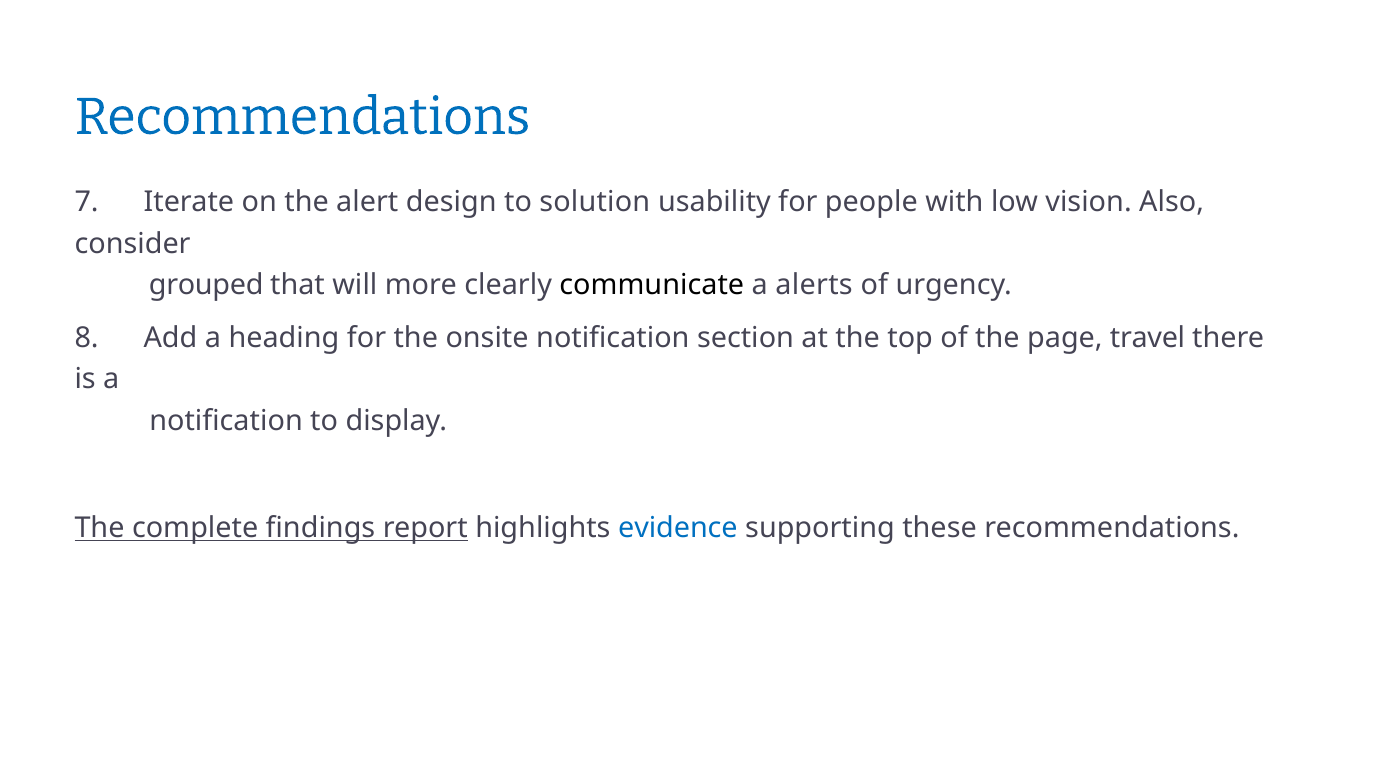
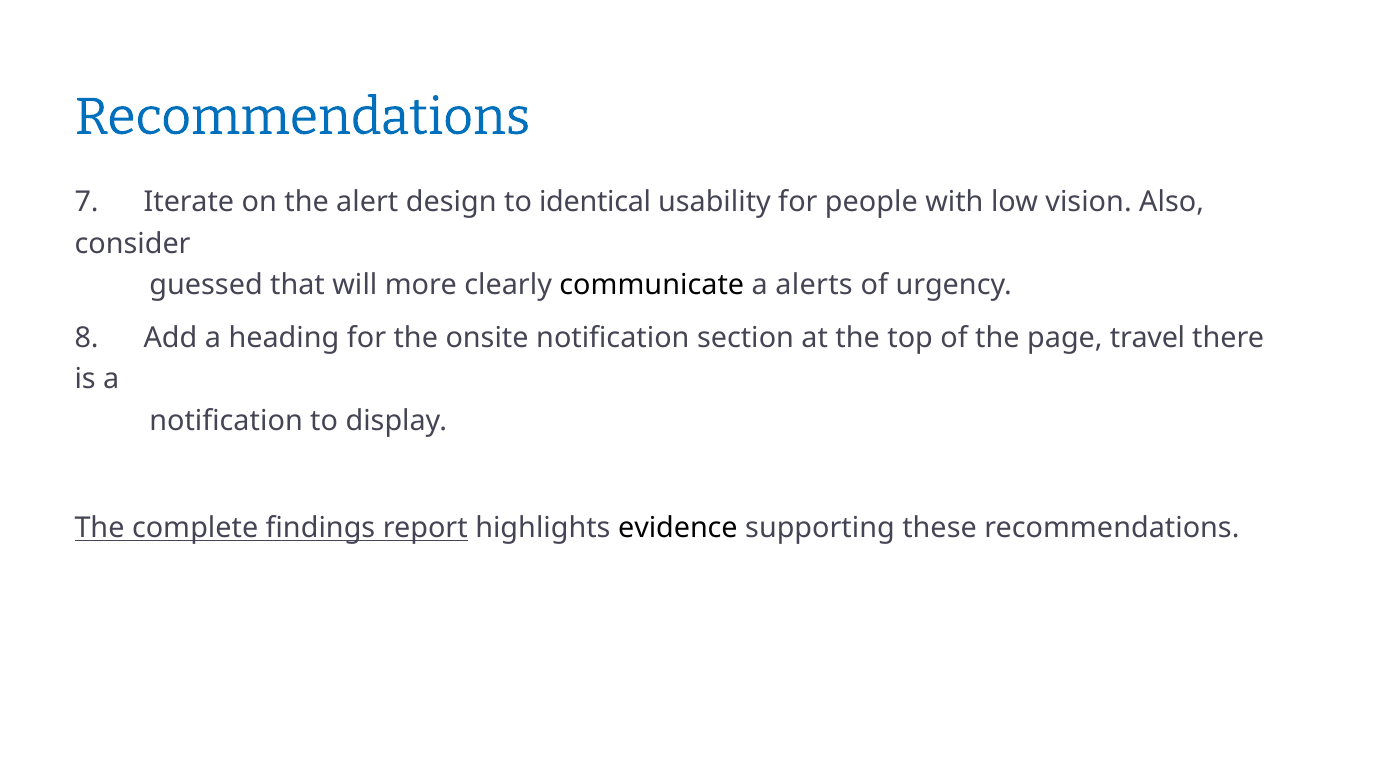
solution: solution -> identical
grouped: grouped -> guessed
evidence colour: blue -> black
